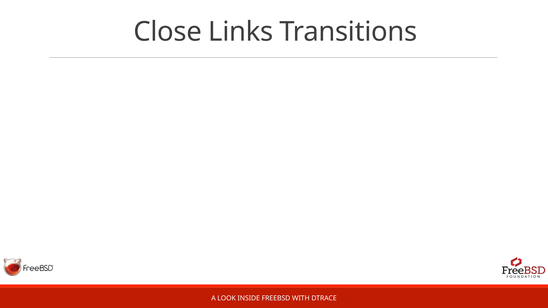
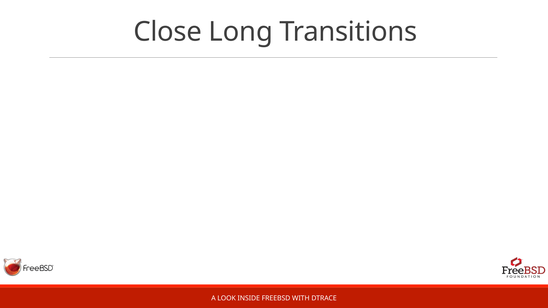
Links: Links -> Long
